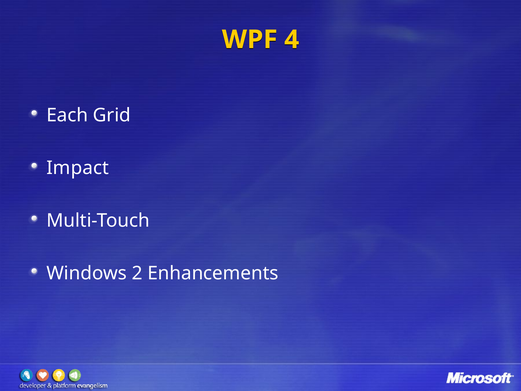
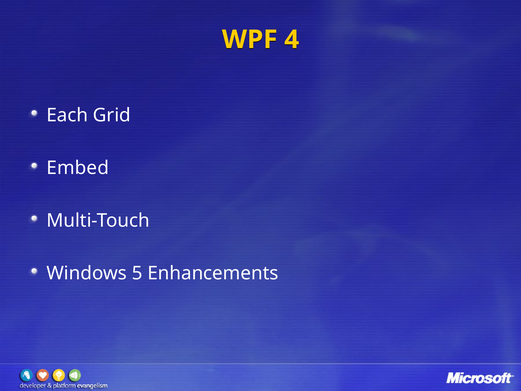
Impact: Impact -> Embed
2: 2 -> 5
